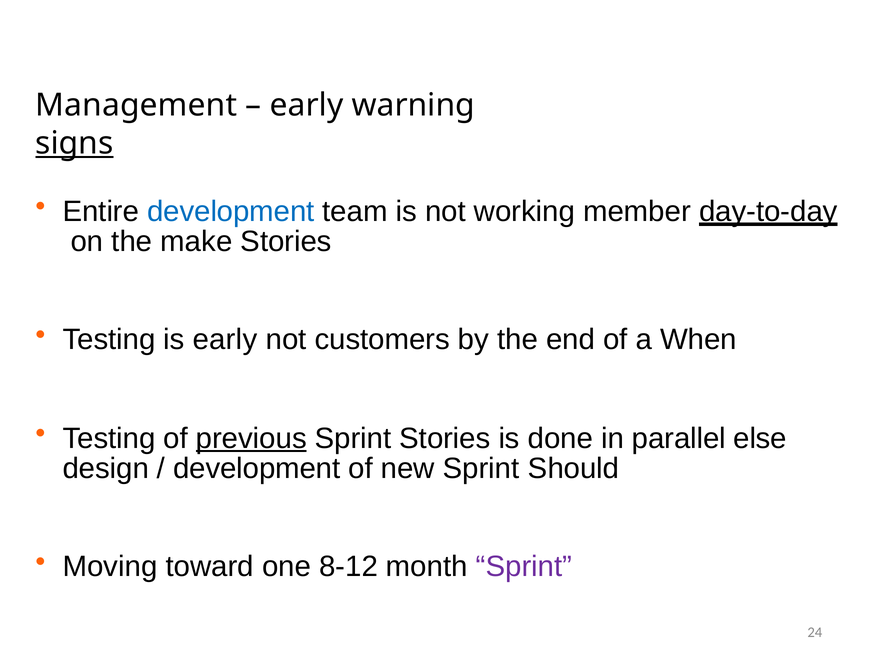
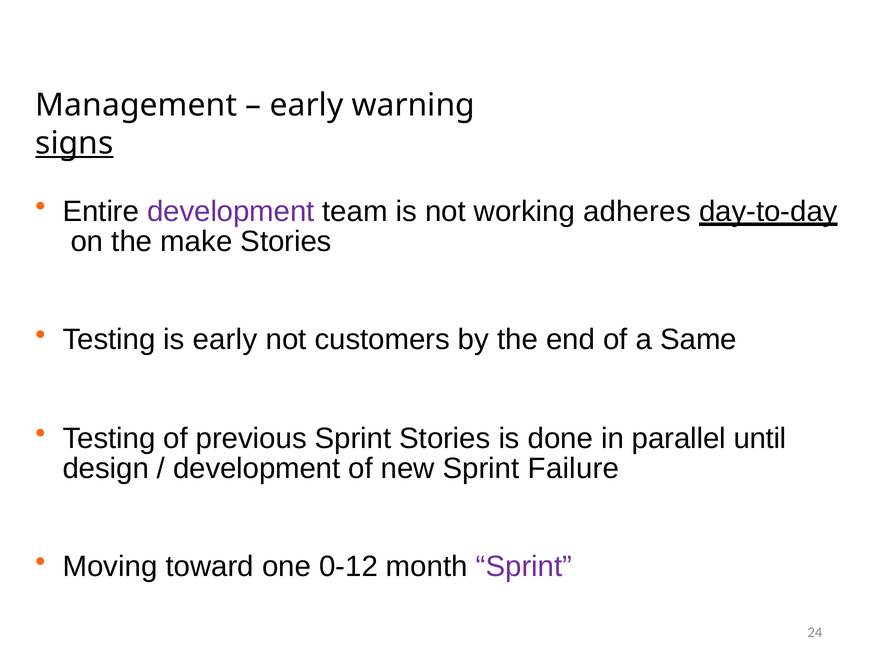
development at (231, 211) colour: blue -> purple
member: member -> adheres
When: When -> Same
previous underline: present -> none
else: else -> until
Should: Should -> Failure
8-12: 8-12 -> 0-12
